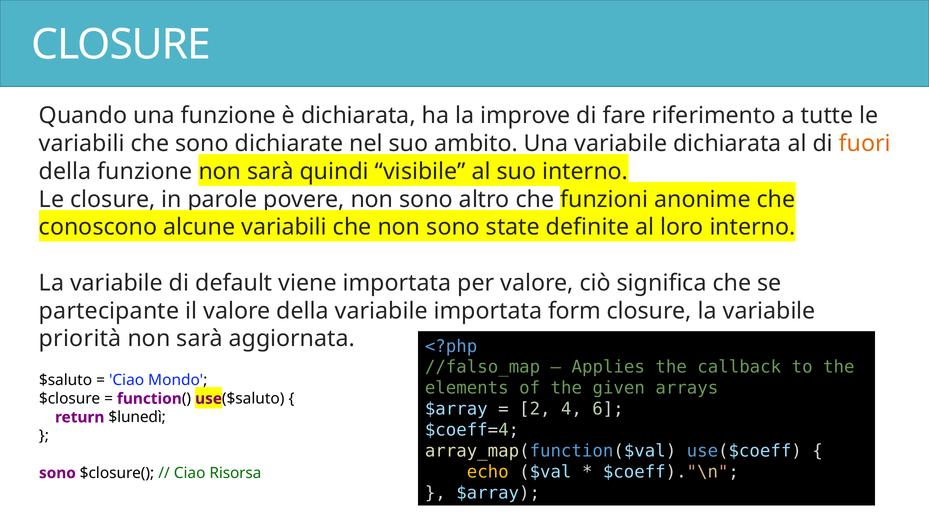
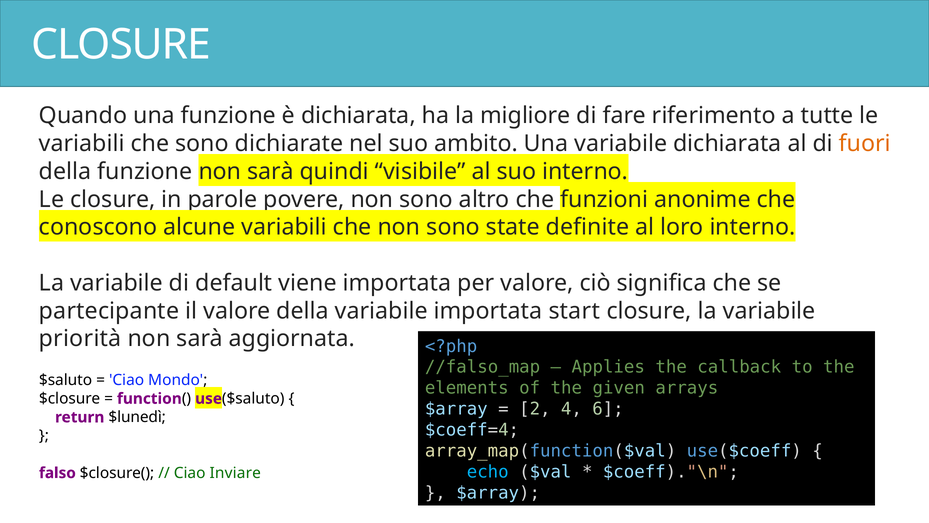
improve: improve -> migliore
form: form -> start
echo colour: yellow -> light blue
sono at (57, 473): sono -> falso
Risorsa: Risorsa -> Inviare
